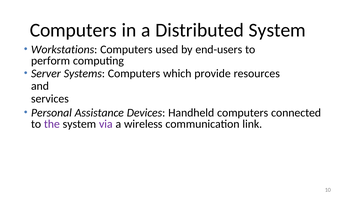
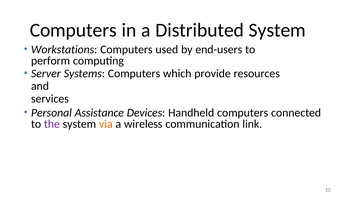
via colour: purple -> orange
